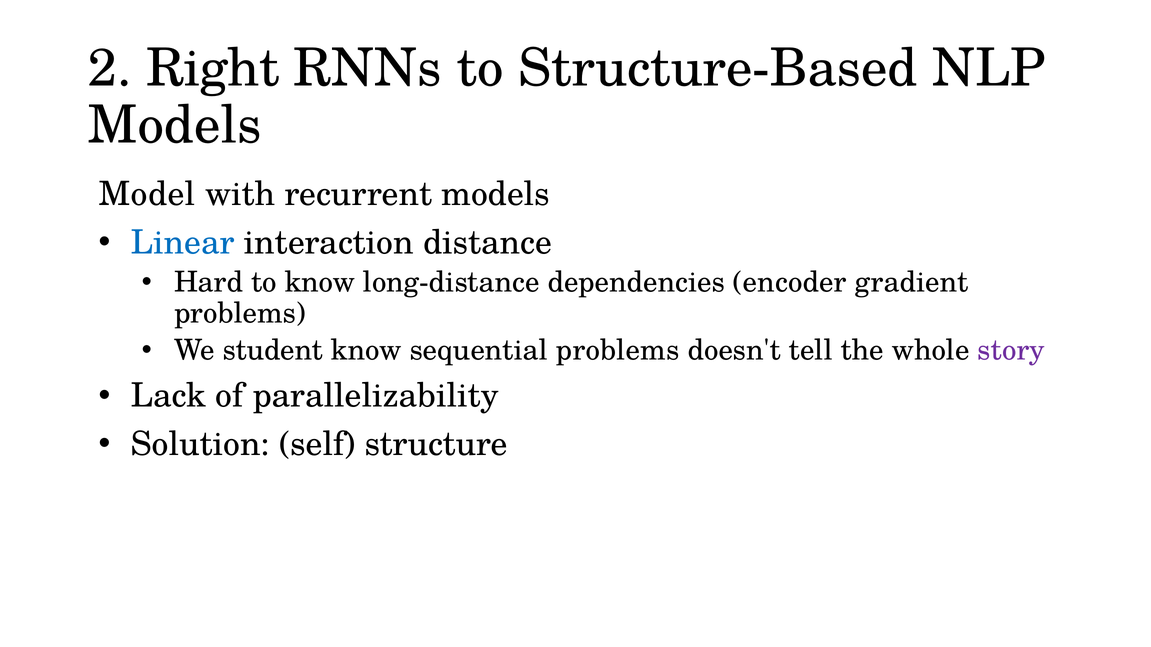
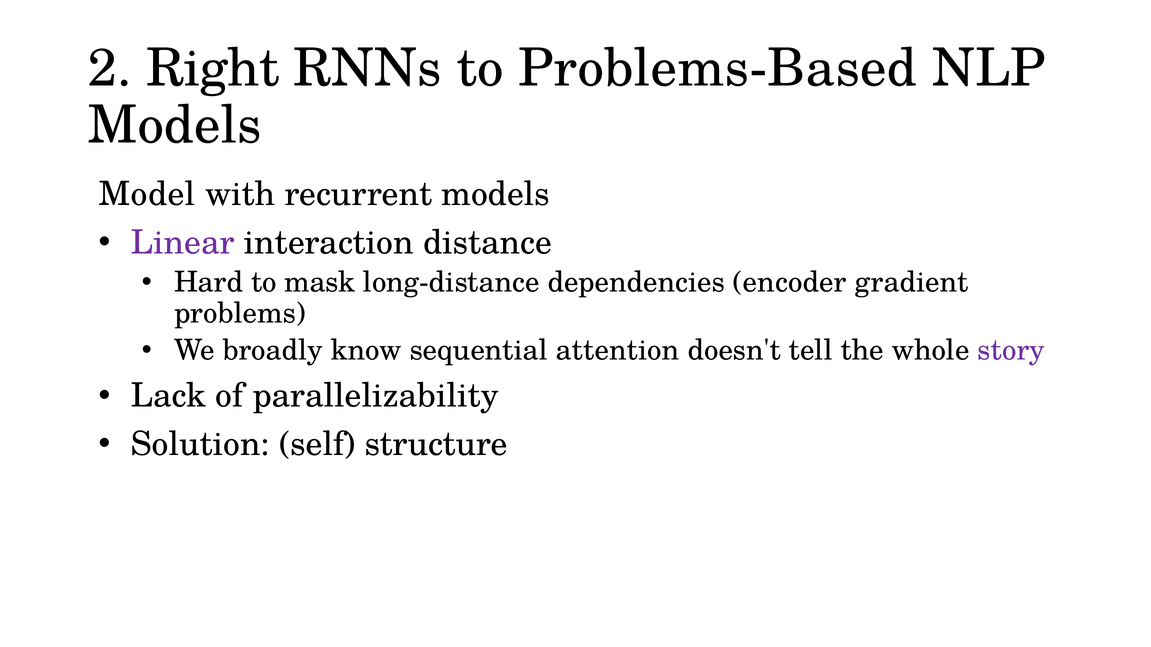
Structure-Based: Structure-Based -> Problems-Based
Linear colour: blue -> purple
to know: know -> mask
student: student -> broadly
sequential problems: problems -> attention
